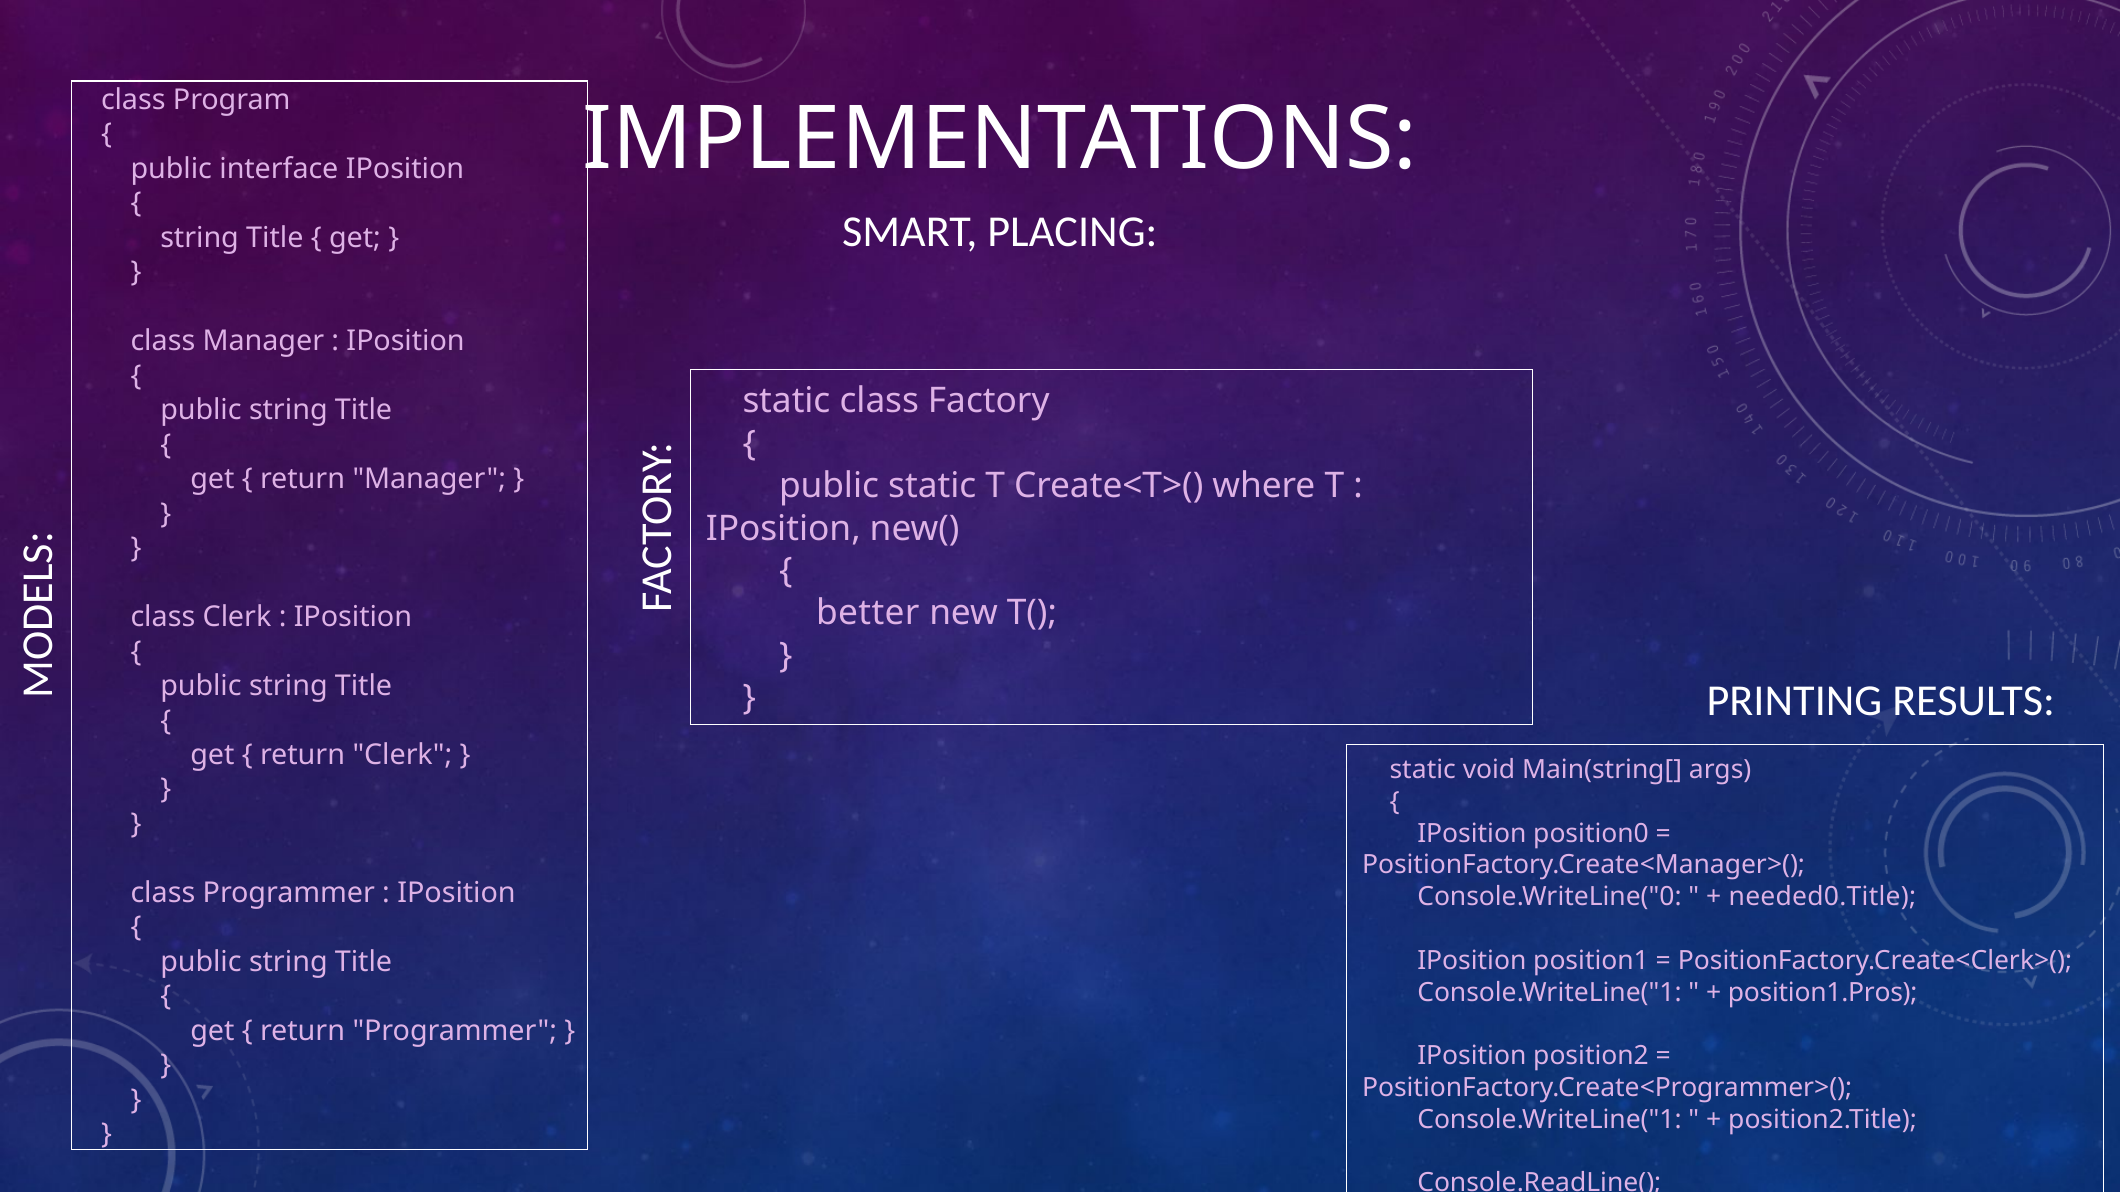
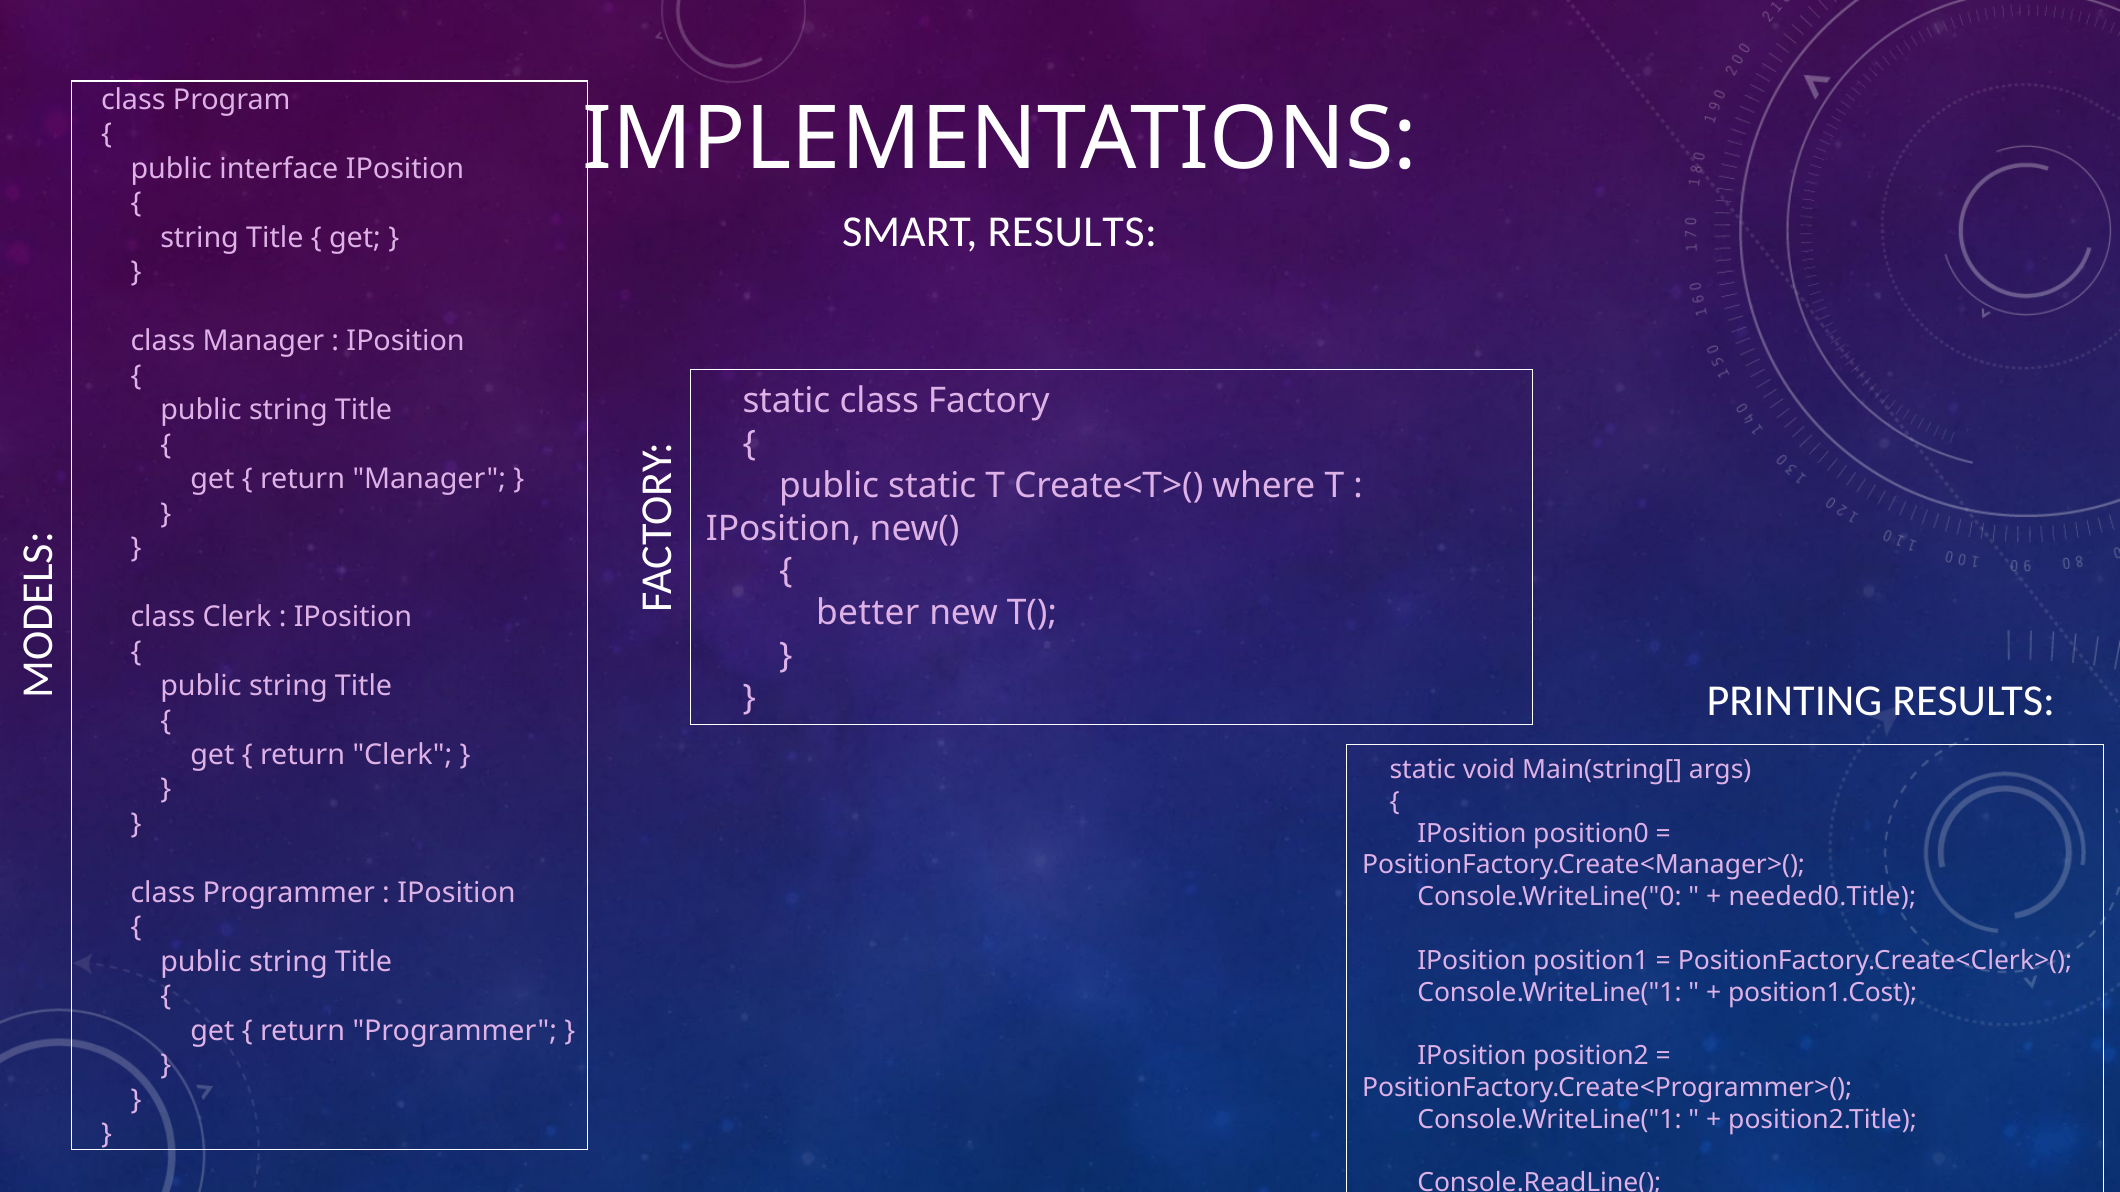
SMART PLACING: PLACING -> RESULTS
position1.Pros: position1.Pros -> position1.Cost
